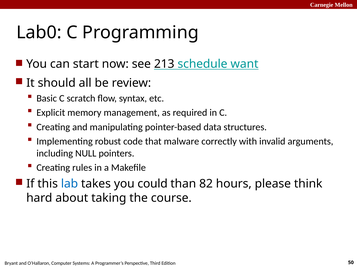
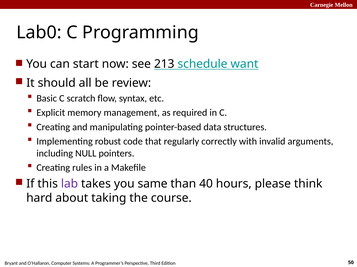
malware: malware -> regularly
lab colour: blue -> purple
could: could -> same
82: 82 -> 40
